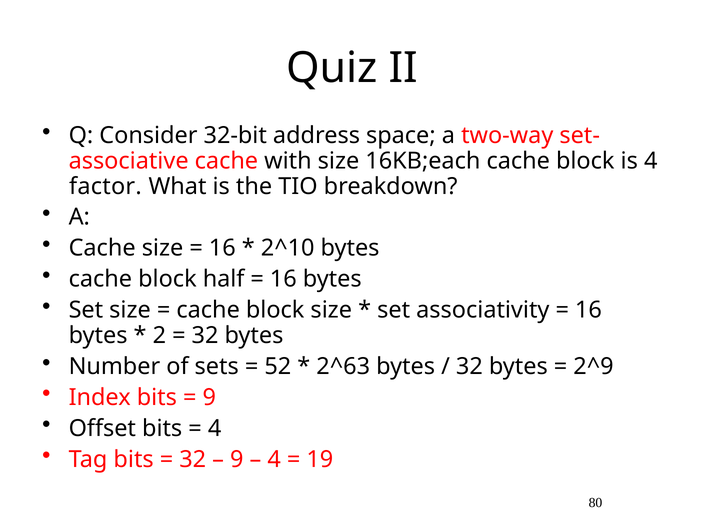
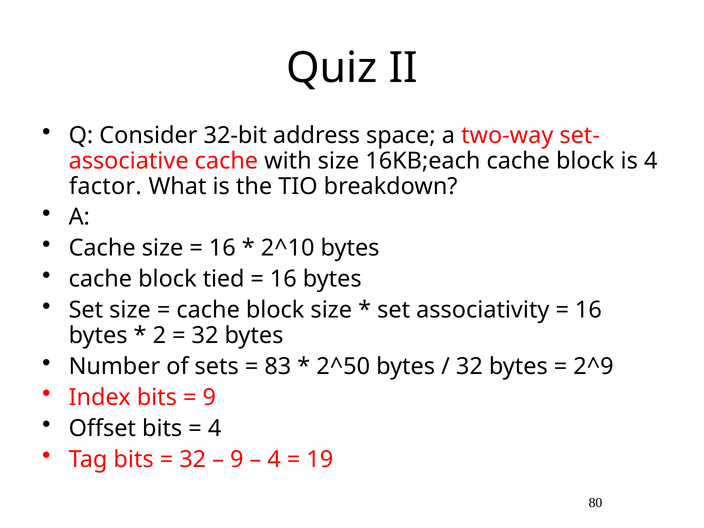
half: half -> tied
52: 52 -> 83
2^63: 2^63 -> 2^50
